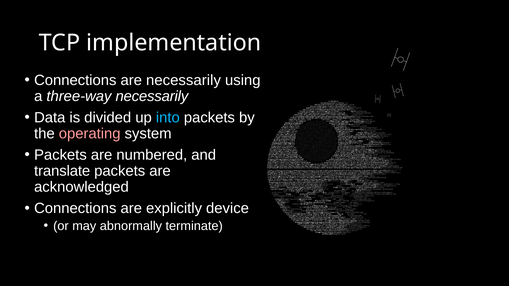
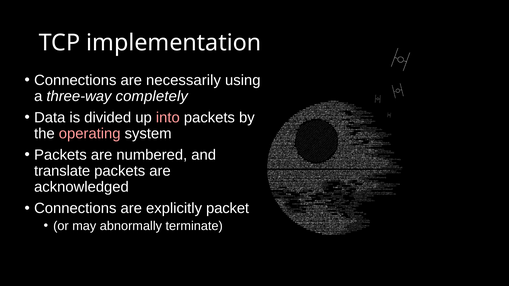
three-way necessarily: necessarily -> completely
into colour: light blue -> pink
device: device -> packet
